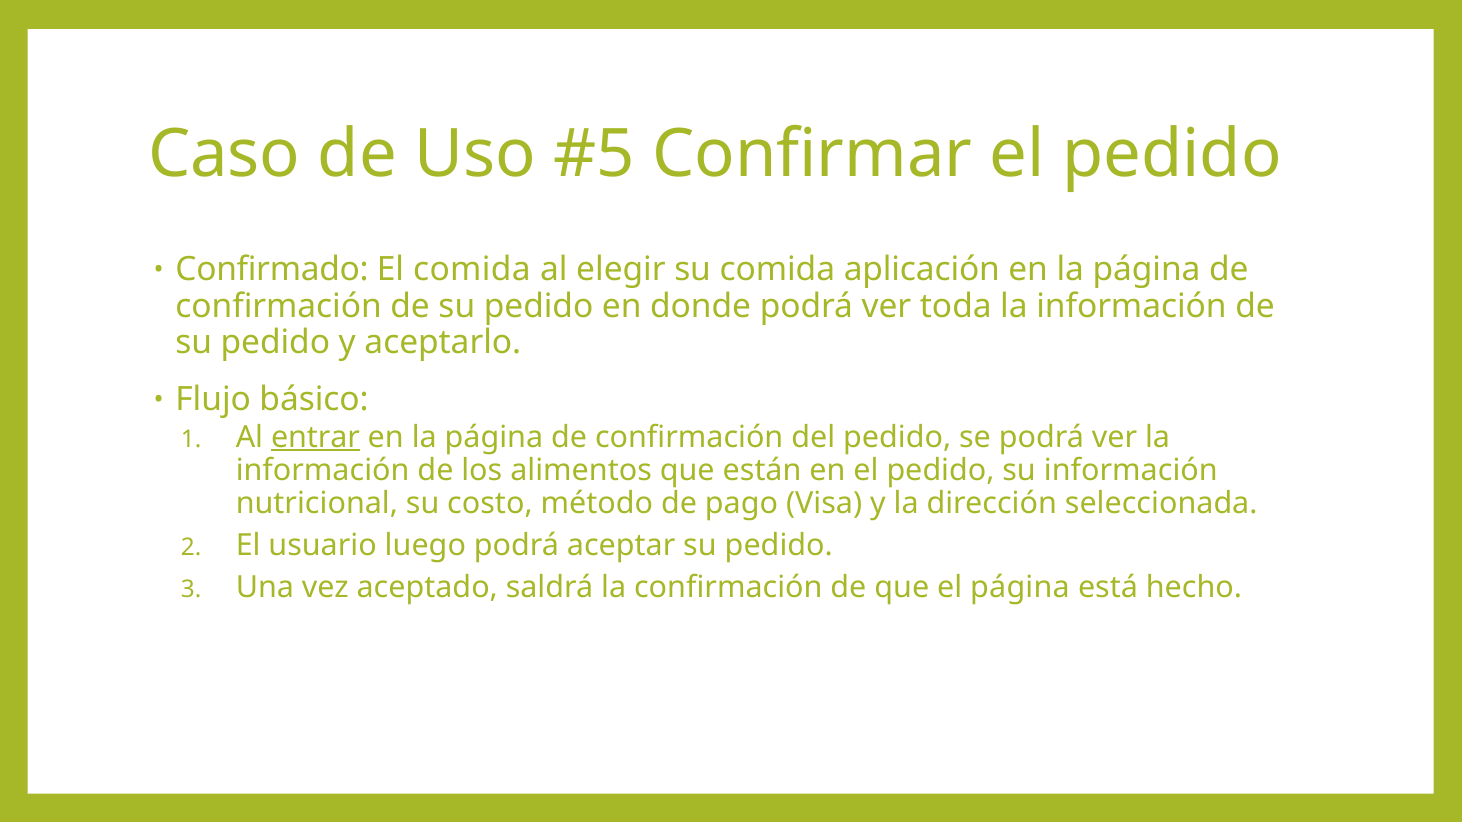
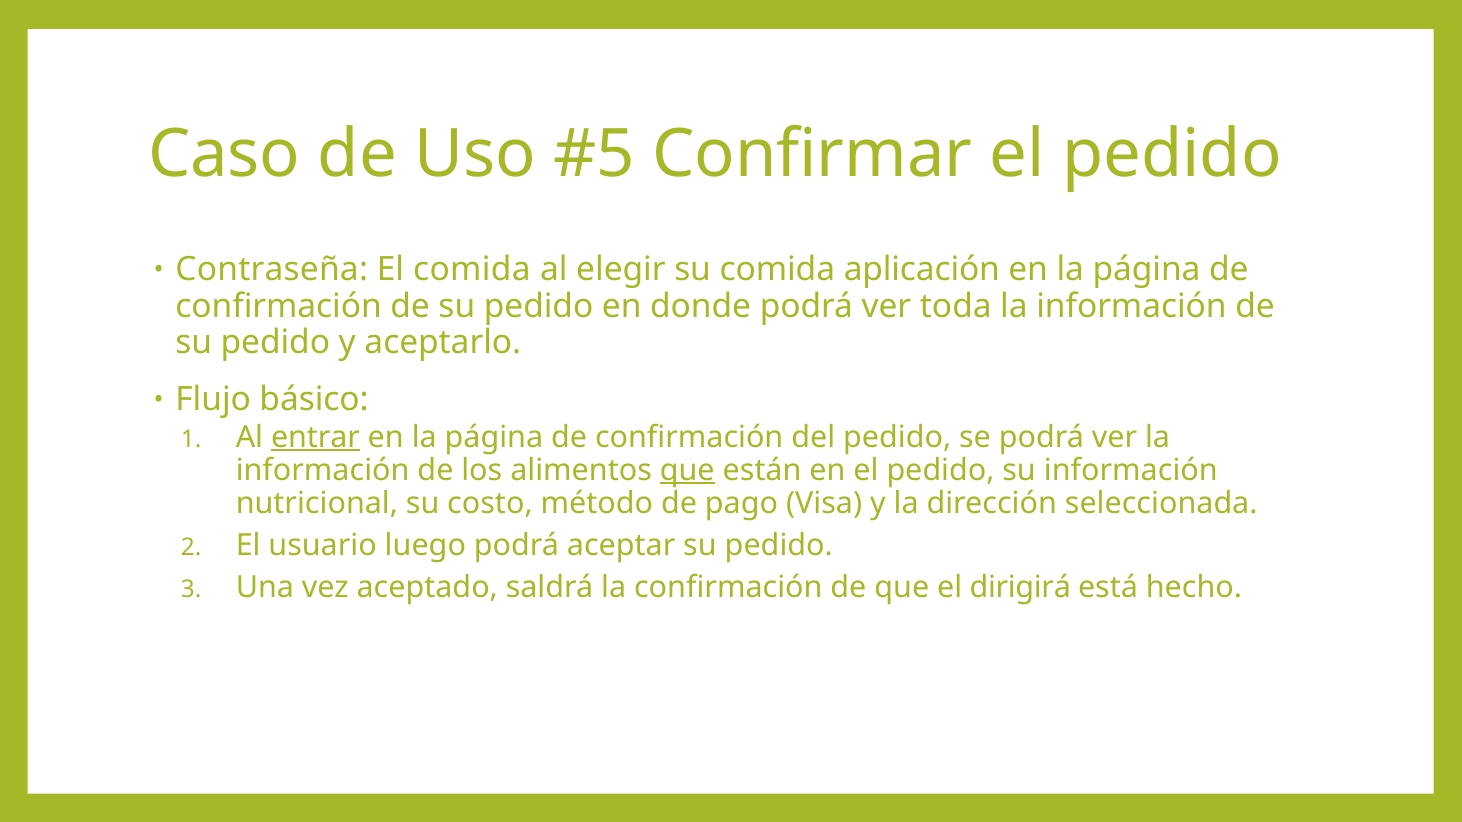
Confirmado: Confirmado -> Contraseña
que at (687, 470) underline: none -> present
el página: página -> dirigirá
